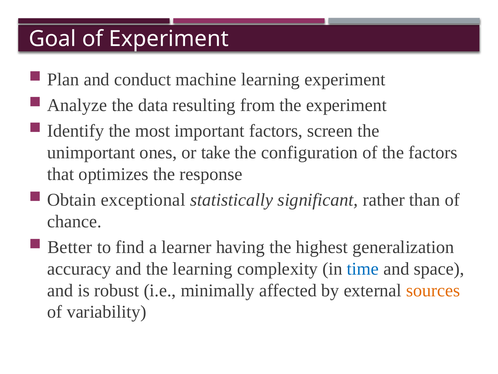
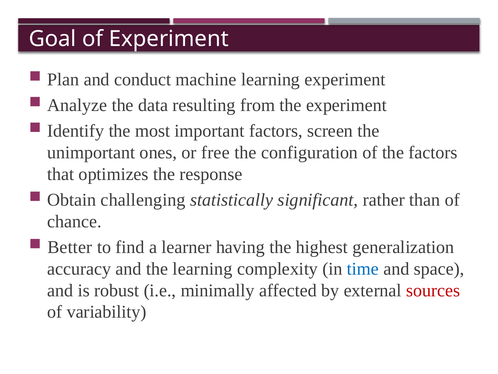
take: take -> free
exceptional: exceptional -> challenging
sources colour: orange -> red
